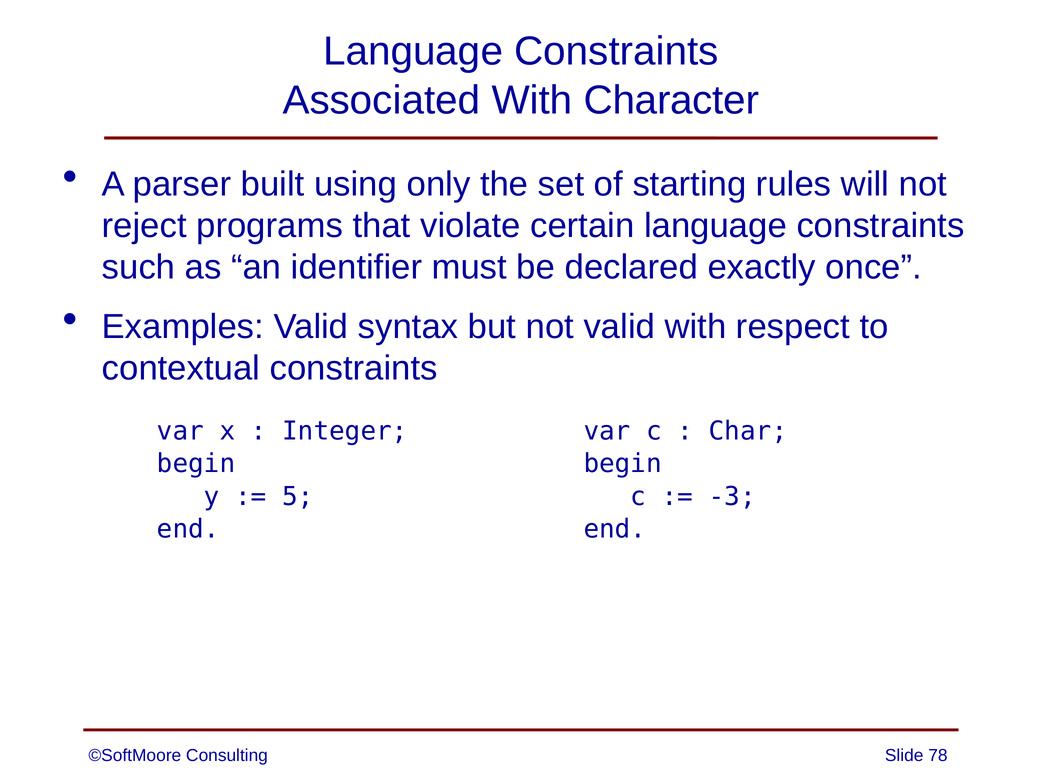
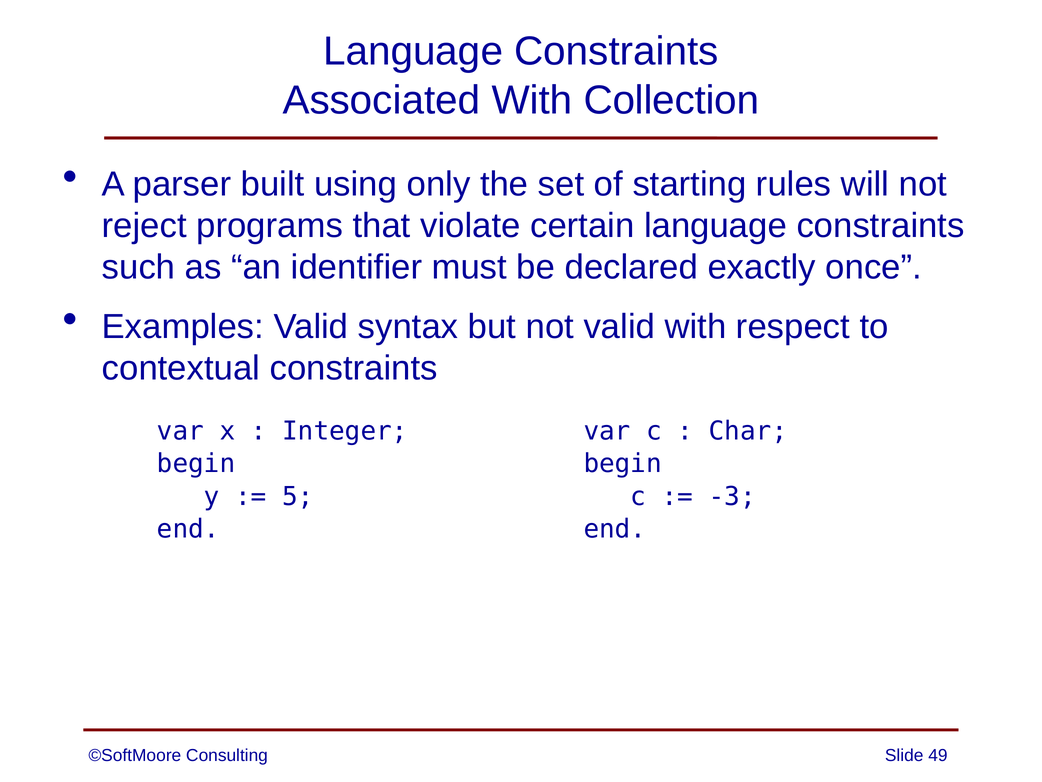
Character: Character -> Collection
78: 78 -> 49
